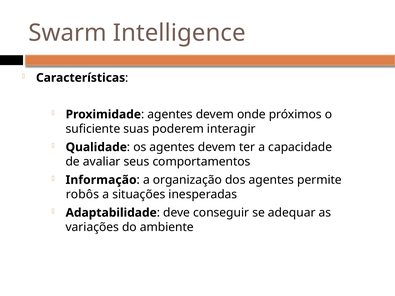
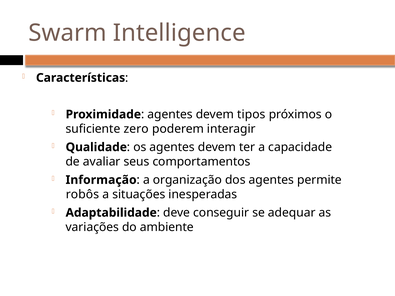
onde: onde -> tipos
suas: suas -> zero
